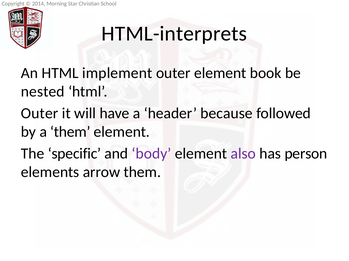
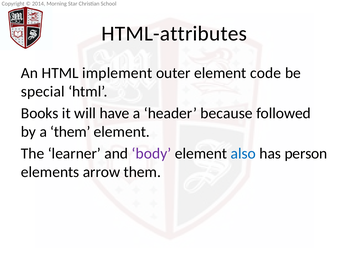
HTML-interprets: HTML-interprets -> HTML-attributes
book: book -> code
nested: nested -> special
Outer at (40, 114): Outer -> Books
specific: specific -> learner
also colour: purple -> blue
